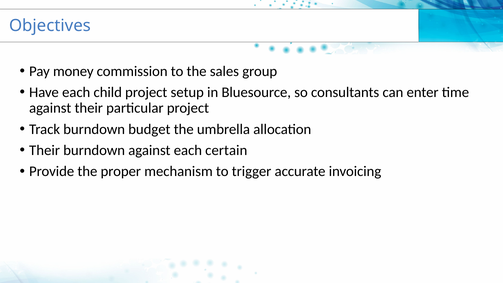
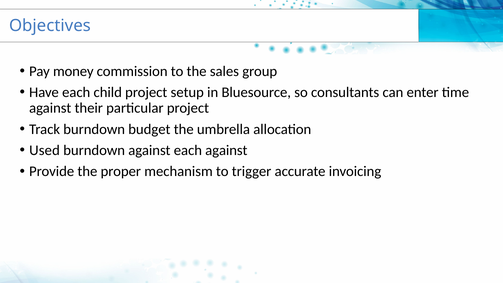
Their at (45, 150): Their -> Used
each certain: certain -> against
